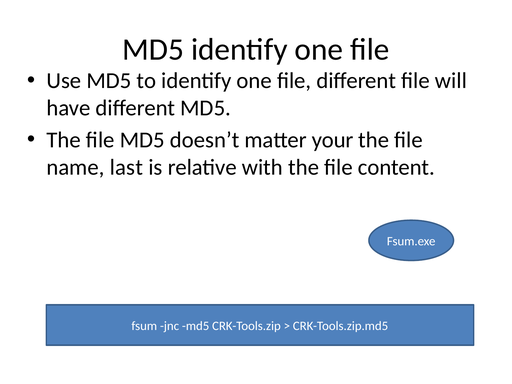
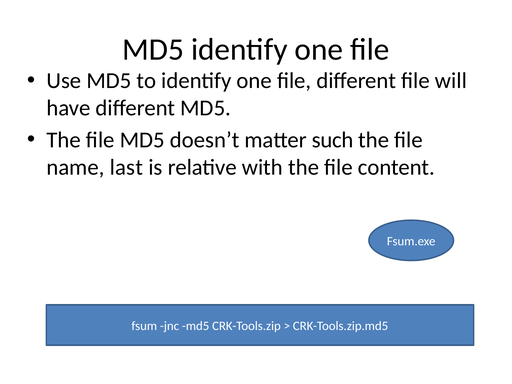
your: your -> such
